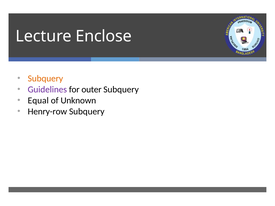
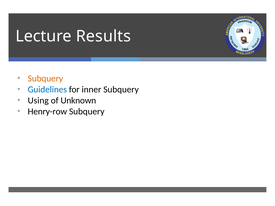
Enclose: Enclose -> Results
Guidelines colour: purple -> blue
outer: outer -> inner
Equal: Equal -> Using
